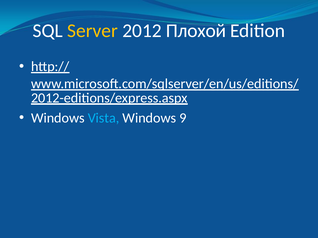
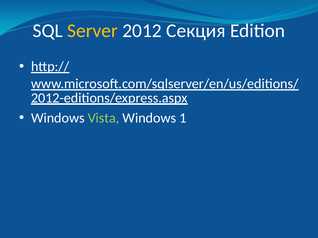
Плохой: Плохой -> Секция
Vista colour: light blue -> light green
9: 9 -> 1
